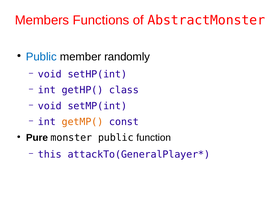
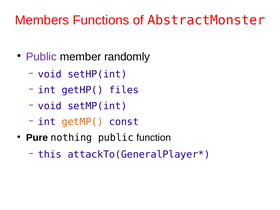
Public at (41, 57) colour: blue -> purple
class: class -> files
monster: monster -> nothing
